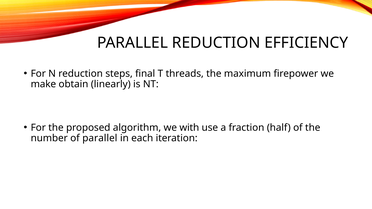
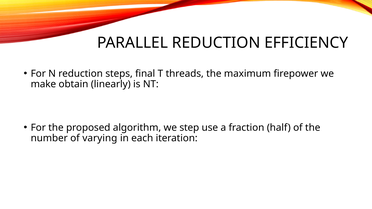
with: with -> step
of parallel: parallel -> varying
